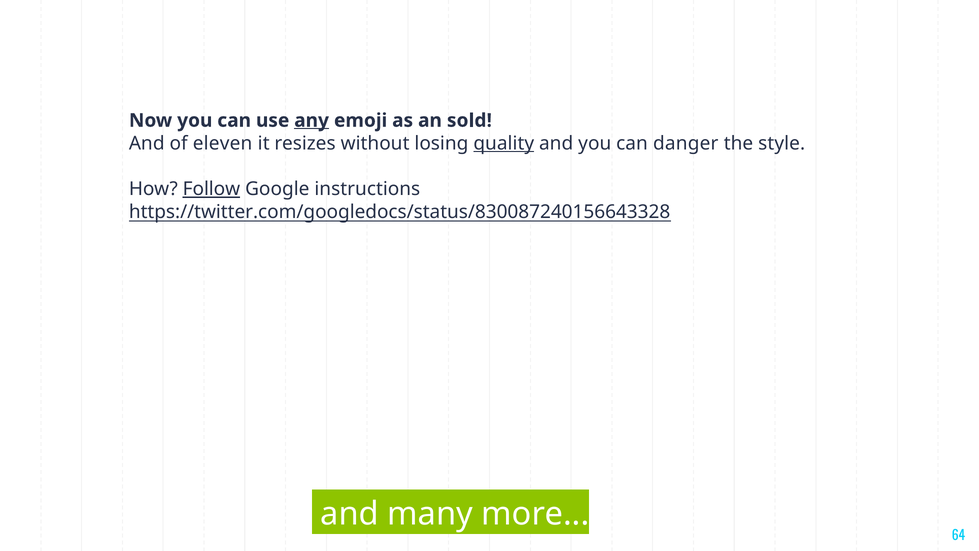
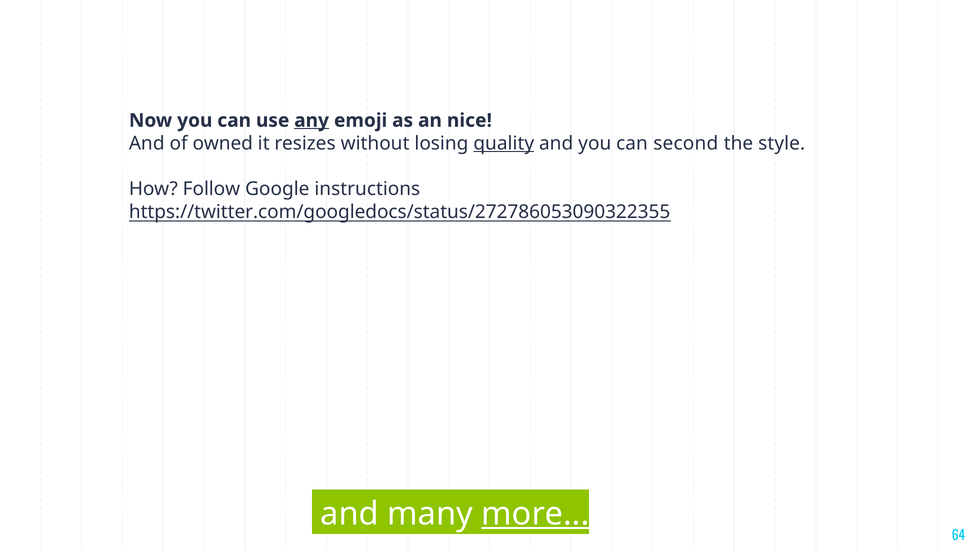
sold: sold -> nice
eleven: eleven -> owned
danger: danger -> second
Follow underline: present -> none
https://twitter.com/googledocs/status/830087240156643328: https://twitter.com/googledocs/status/830087240156643328 -> https://twitter.com/googledocs/status/272786053090322355
more underline: none -> present
